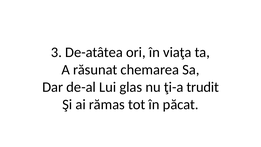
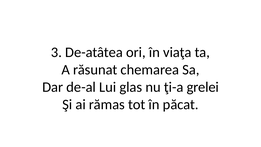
trudit: trudit -> grelei
